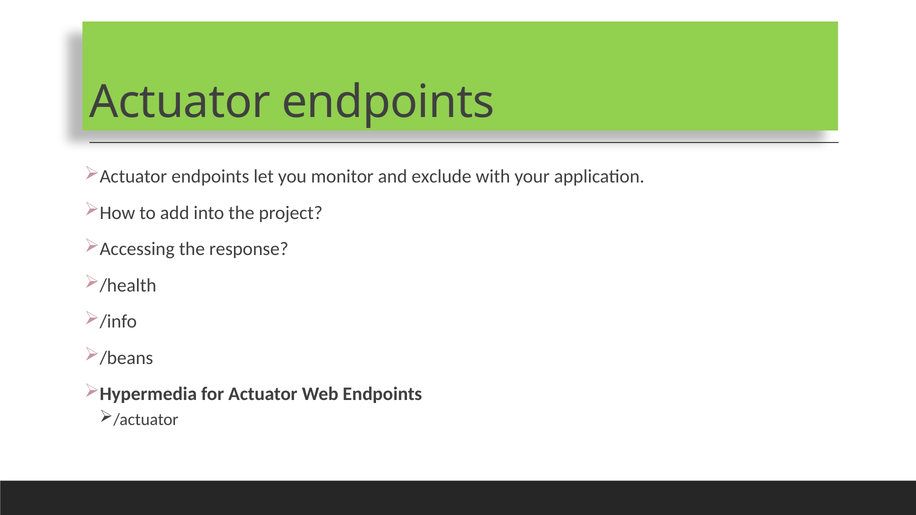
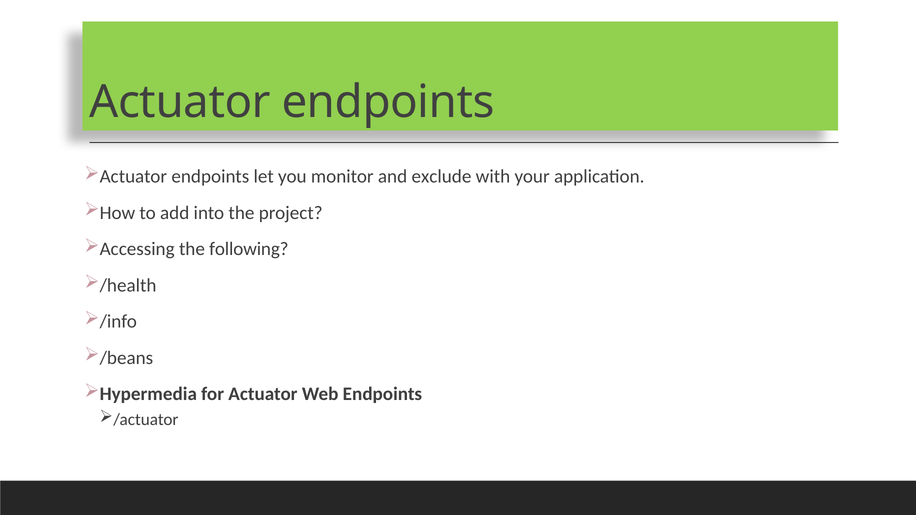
response: response -> following
